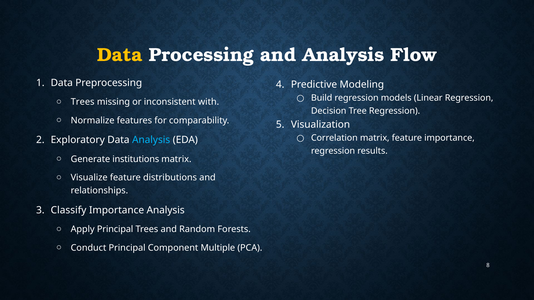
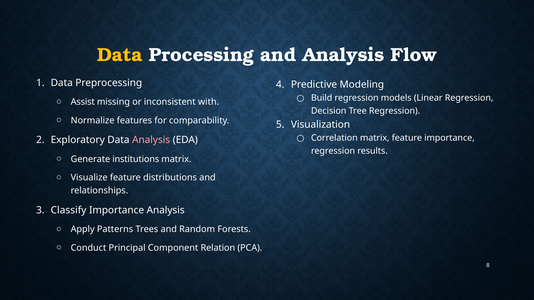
Trees at (83, 102): Trees -> Assist
Analysis at (151, 140) colour: light blue -> pink
Apply Principal: Principal -> Patterns
Multiple: Multiple -> Relation
